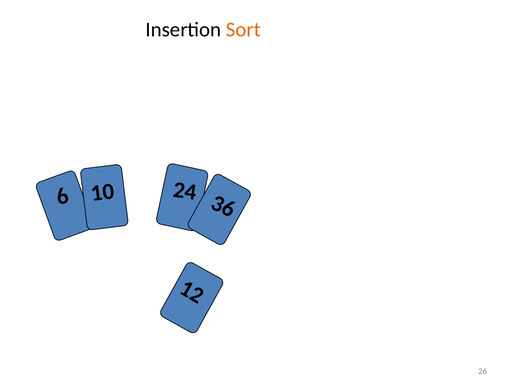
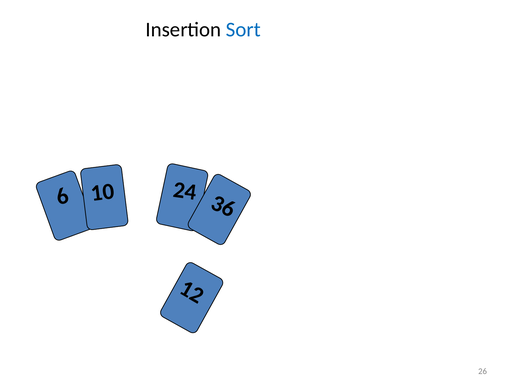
Sort colour: orange -> blue
